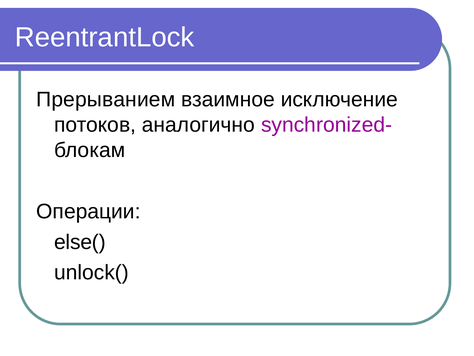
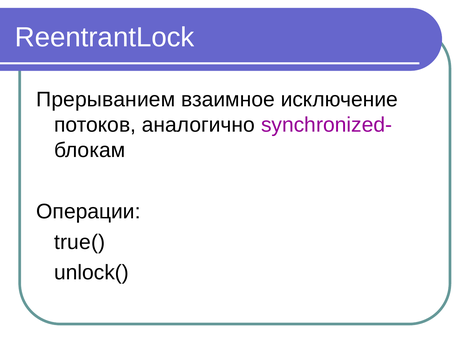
else(: else( -> true(
